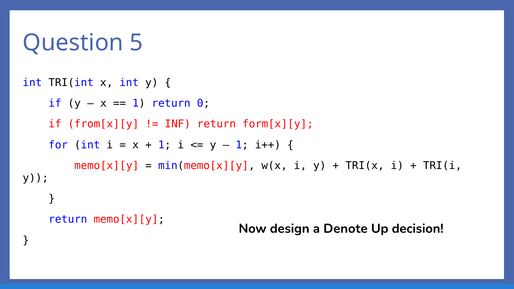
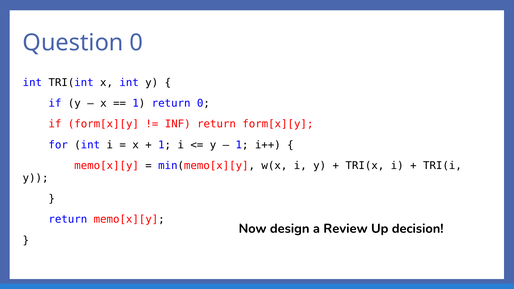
Question 5: 5 -> 0
if from[x][y: from[x][y -> form[x][y
Denote: Denote -> Review
